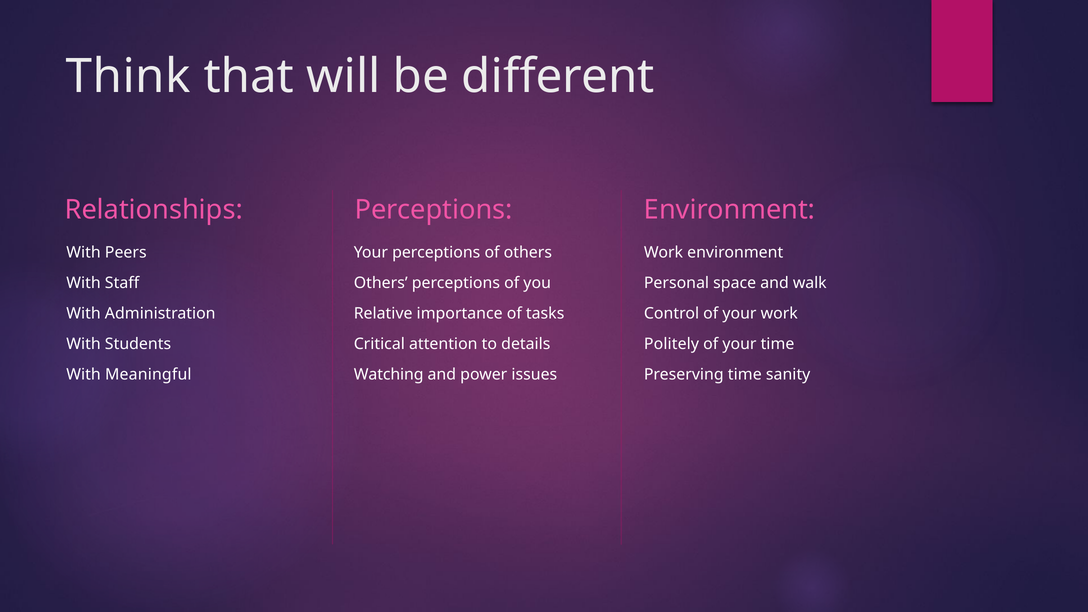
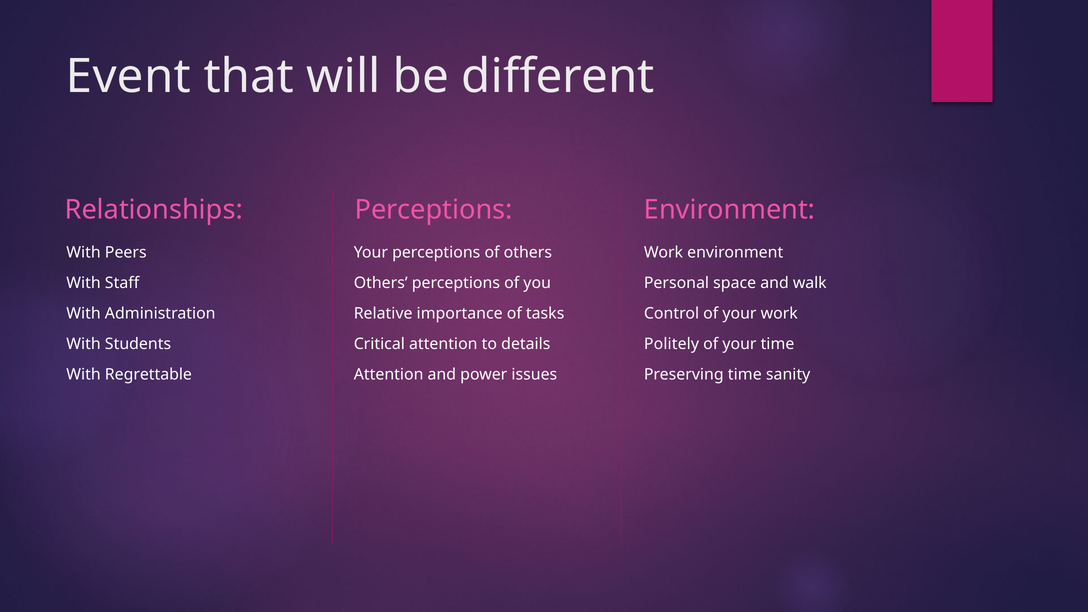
Think: Think -> Event
Meaningful: Meaningful -> Regrettable
Watching at (389, 374): Watching -> Attention
